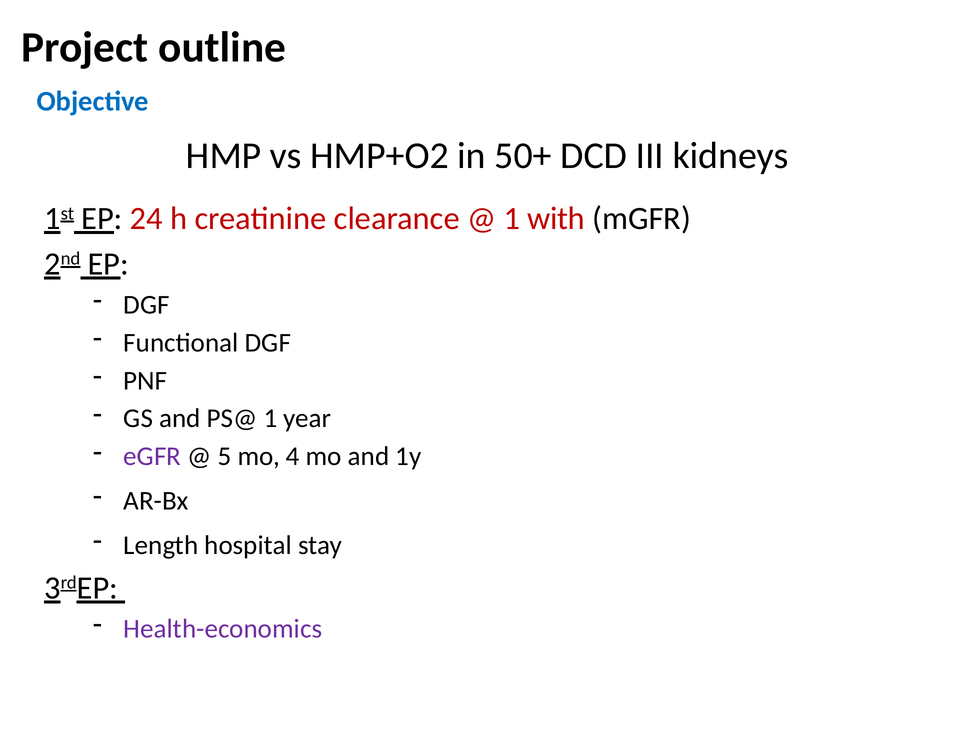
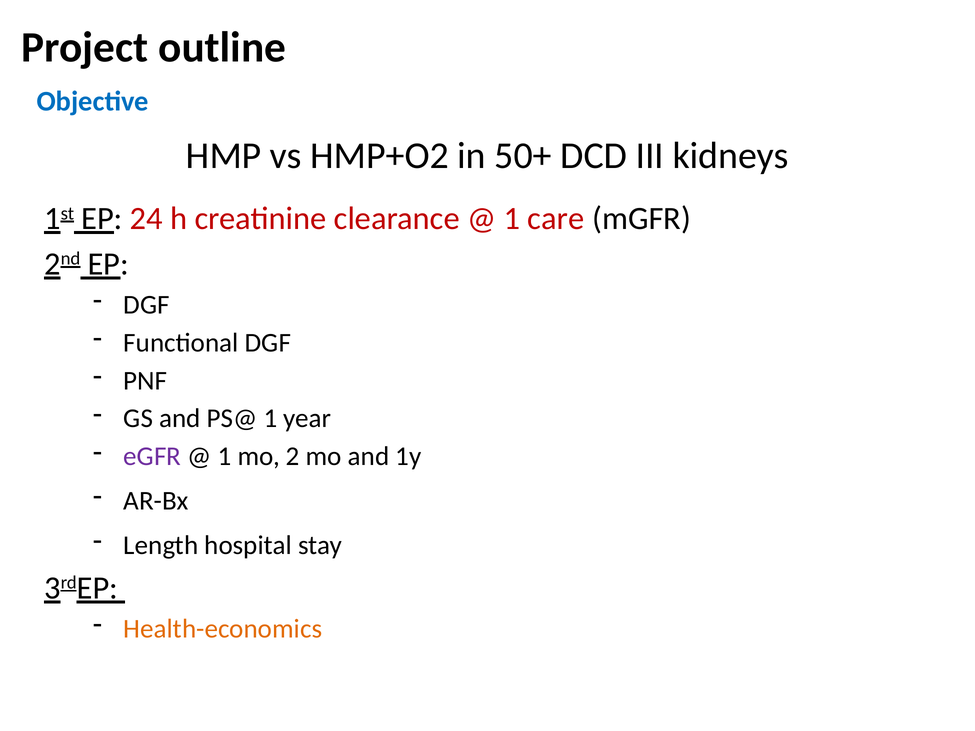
with: with -> care
5 at (224, 457): 5 -> 1
4: 4 -> 2
Health-economics colour: purple -> orange
